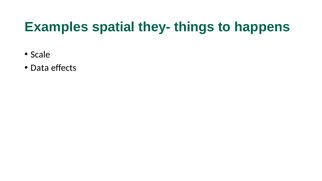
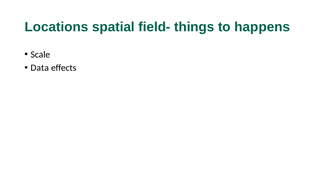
Examples: Examples -> Locations
they-: they- -> field-
